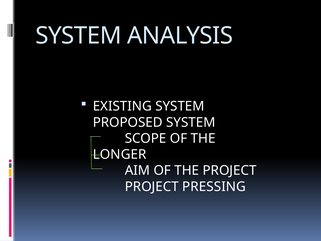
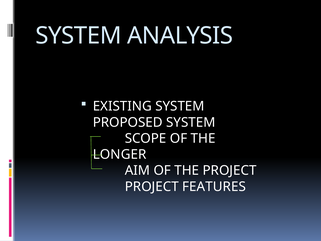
PRESSING: PRESSING -> FEATURES
